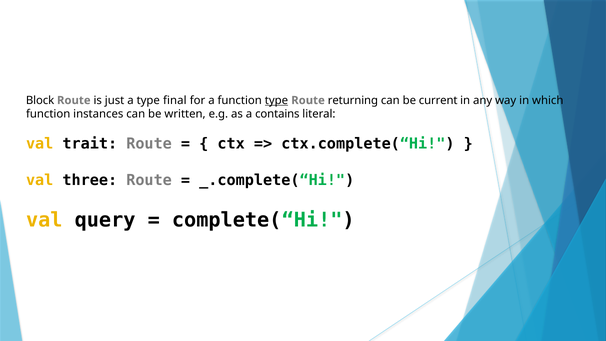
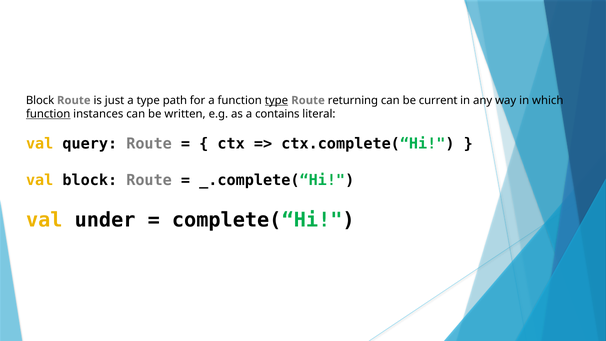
final: final -> path
function at (48, 114) underline: none -> present
trait: trait -> query
val three: three -> block
query: query -> under
